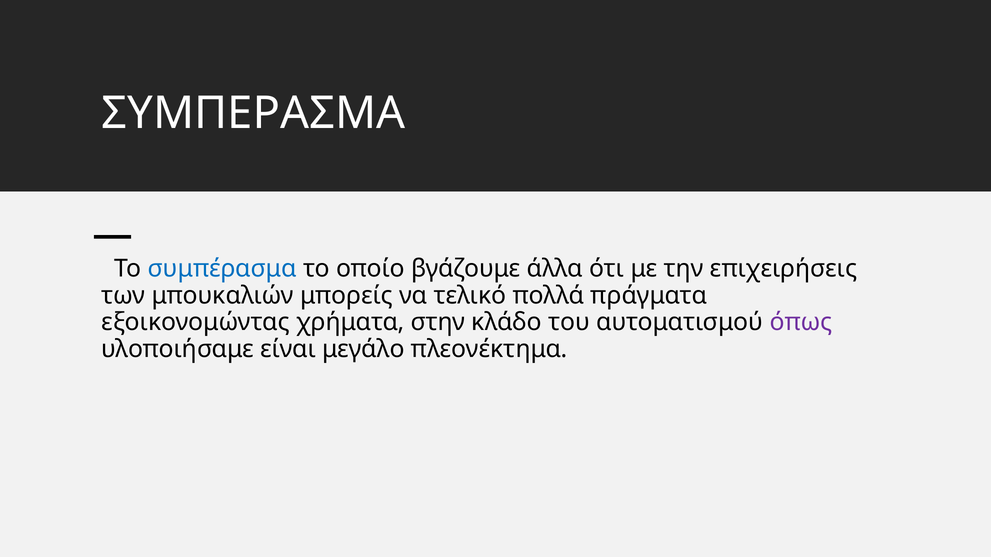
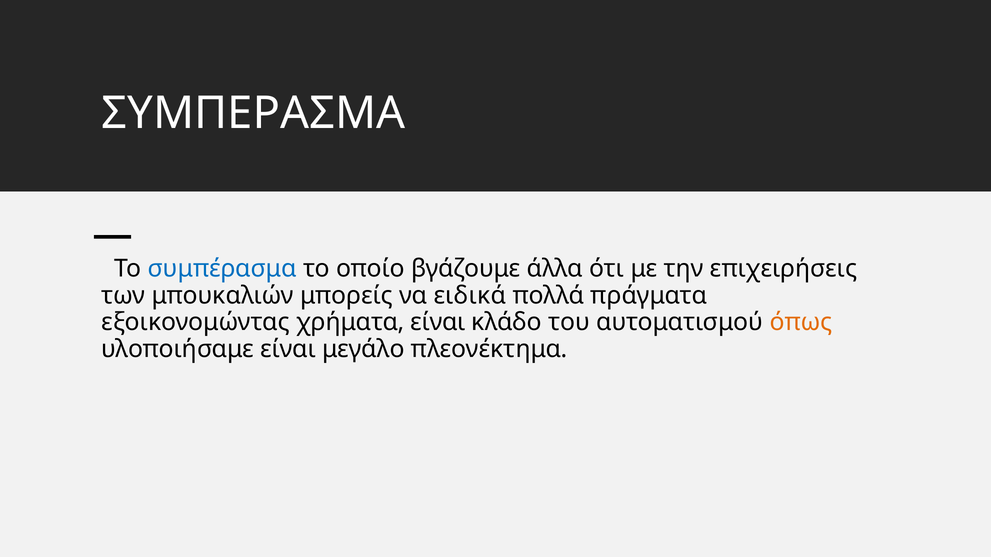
τελικό: τελικό -> ειδικά
χρήματα στην: στην -> είναι
όπως colour: purple -> orange
